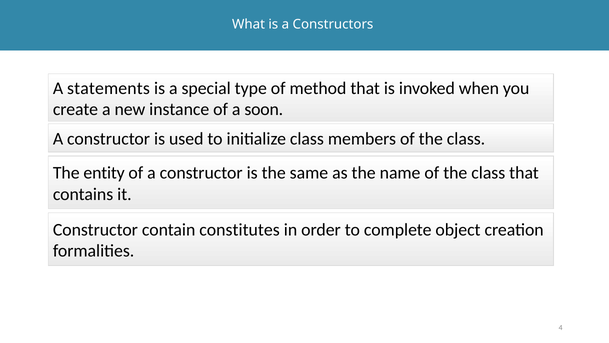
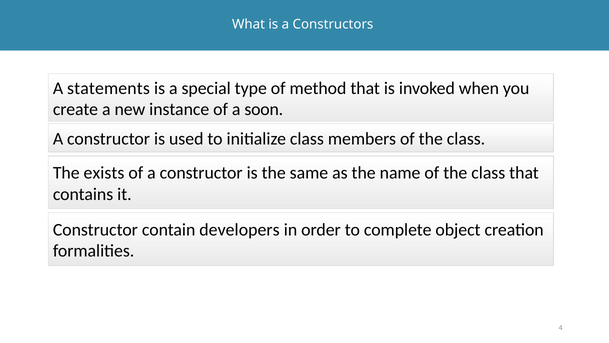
entity: entity -> exists
constitutes: constitutes -> developers
